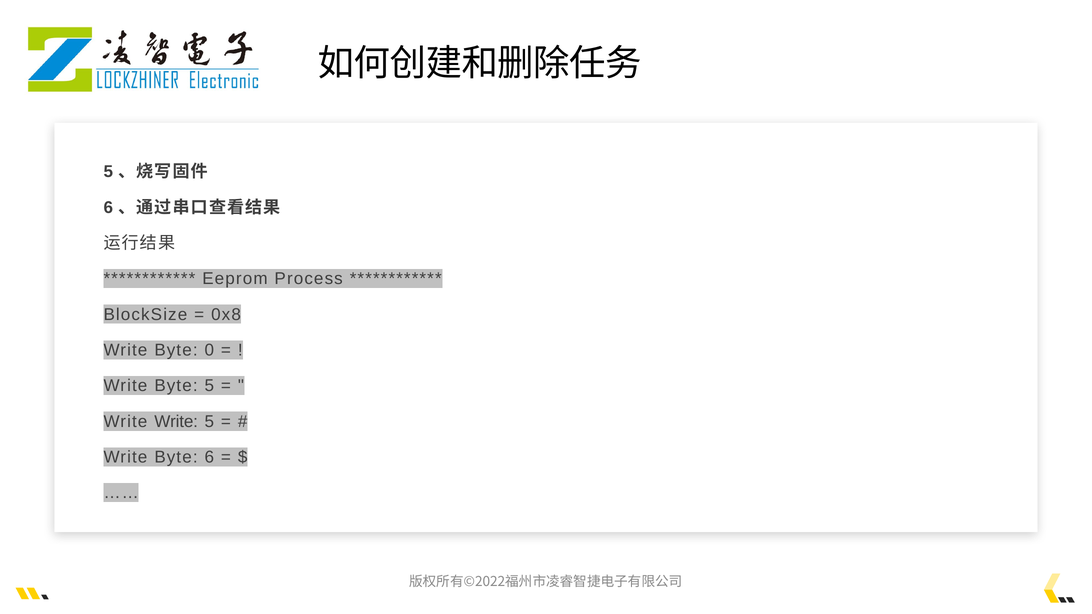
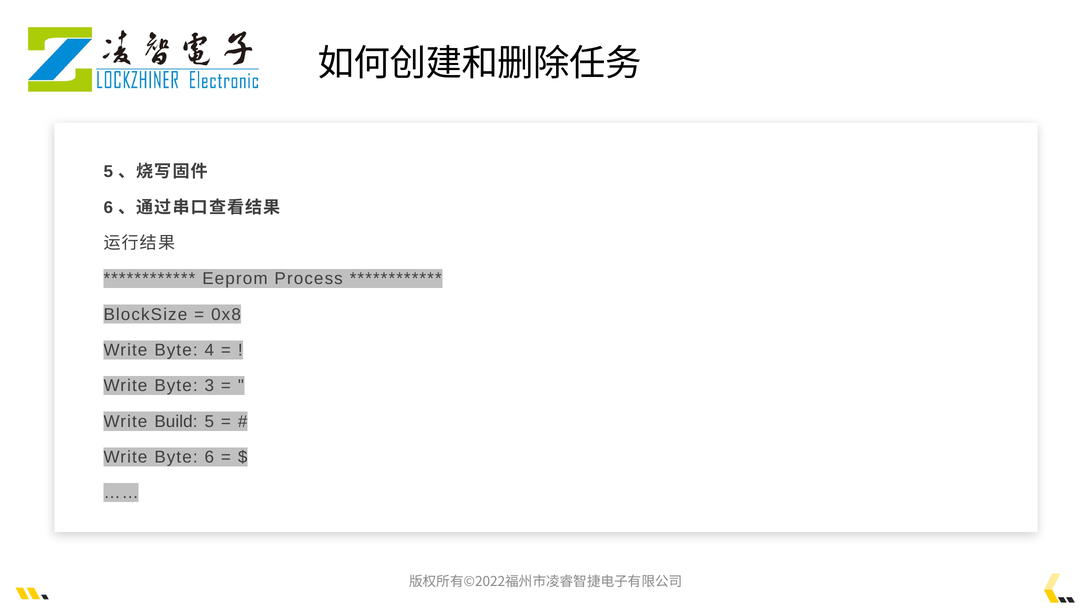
0: 0 -> 4
Byte 5: 5 -> 3
Write Write: Write -> Build
